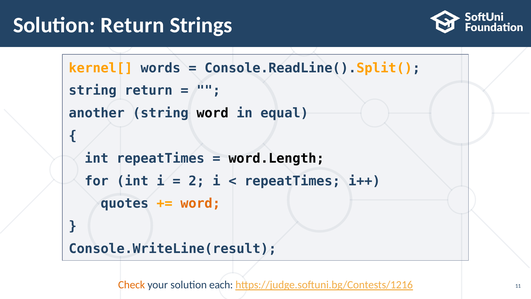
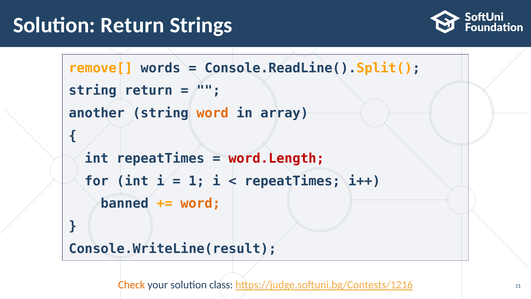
kernel[: kernel[ -> remove[
word at (213, 113) colour: black -> orange
equal: equal -> array
word.Length colour: black -> red
2: 2 -> 1
quotes: quotes -> banned
each: each -> class
